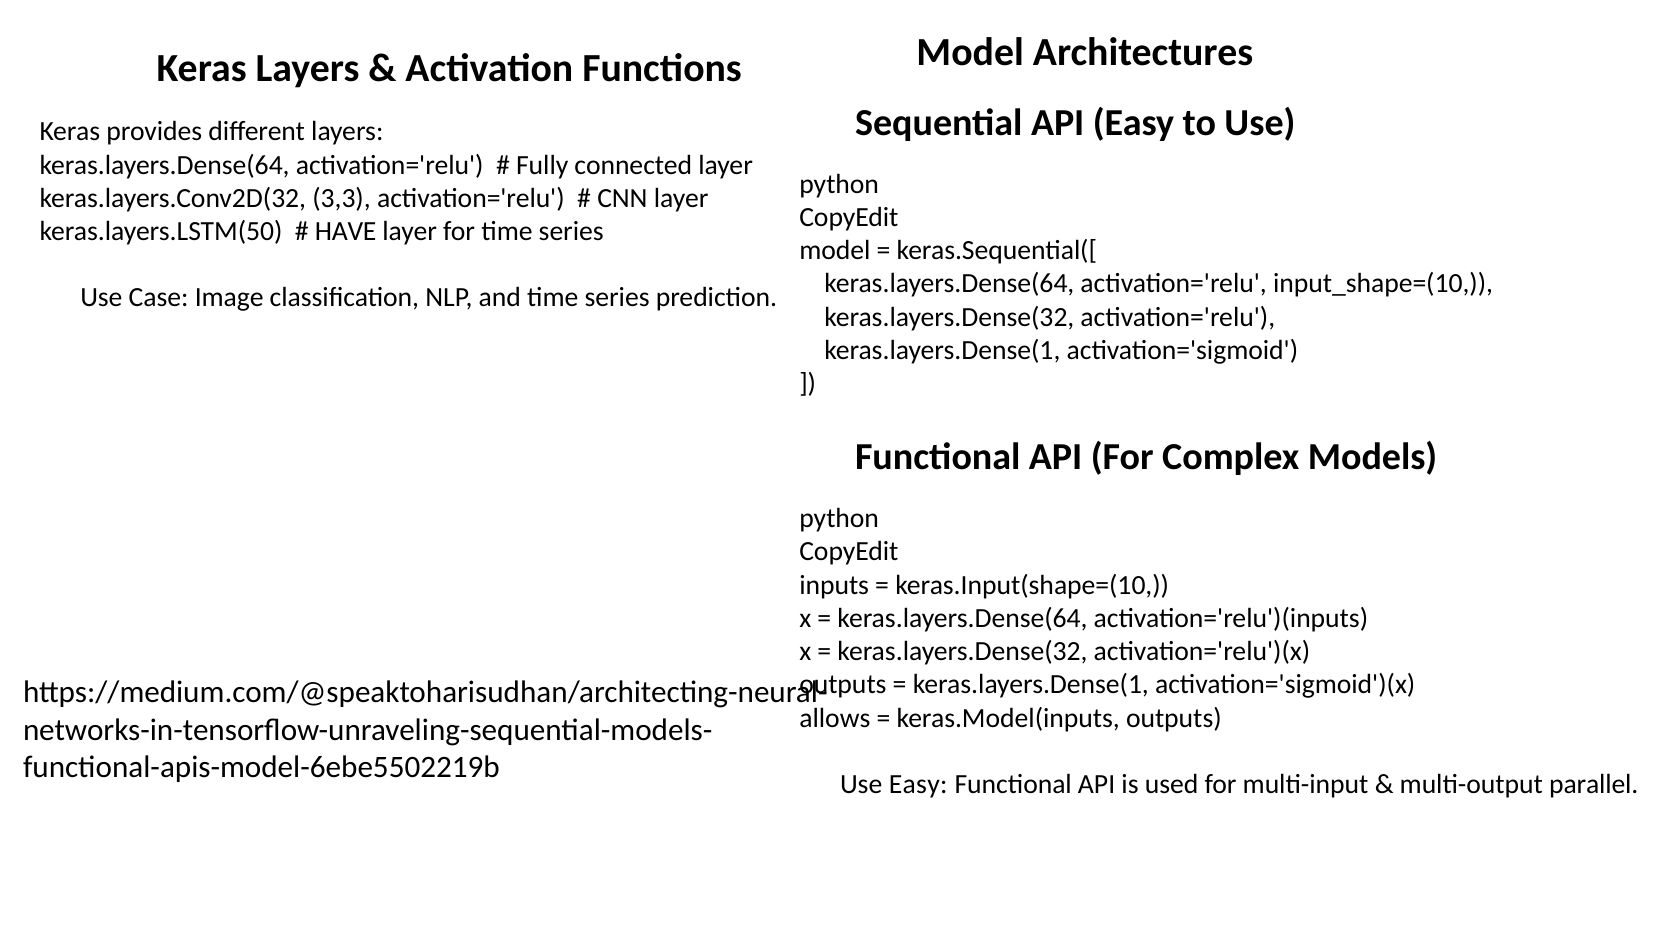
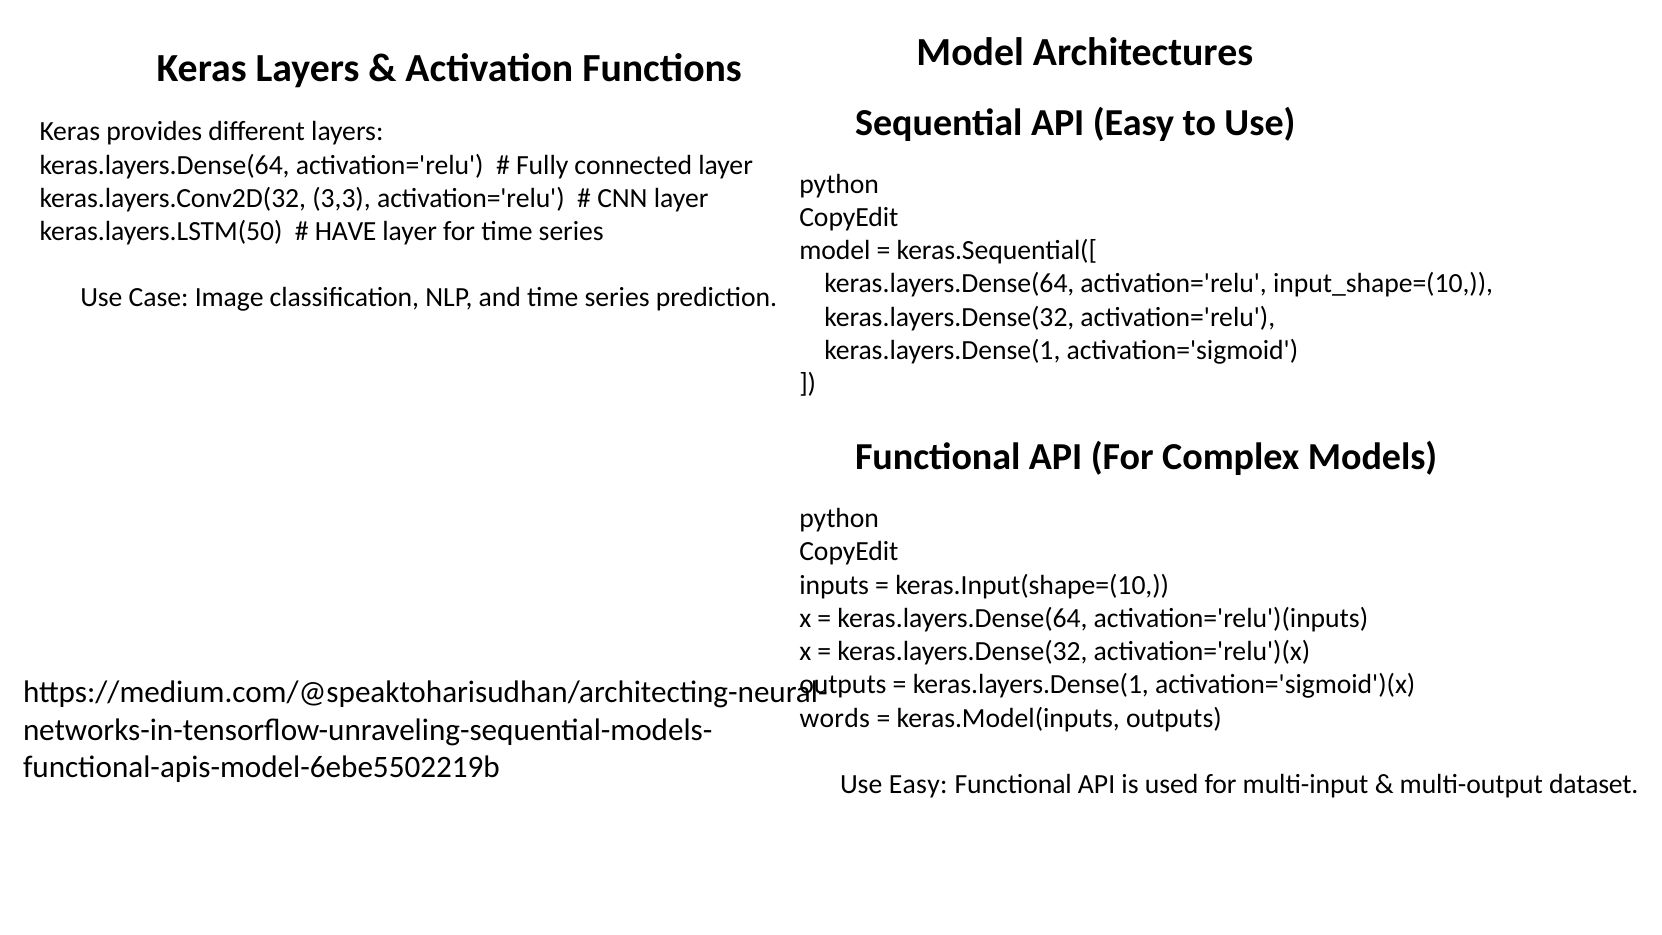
allows: allows -> words
parallel: parallel -> dataset
